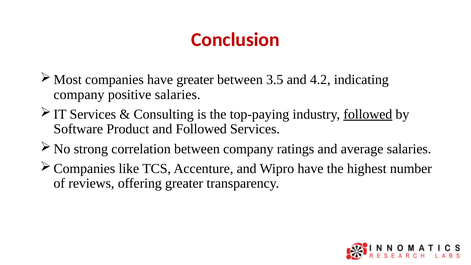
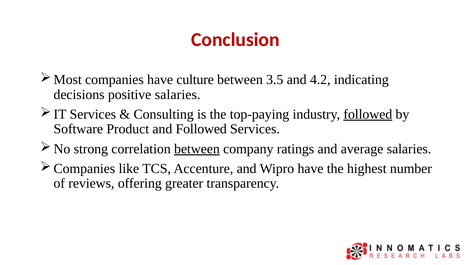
have greater: greater -> culture
company at (79, 94): company -> decisions
between at (197, 149) underline: none -> present
